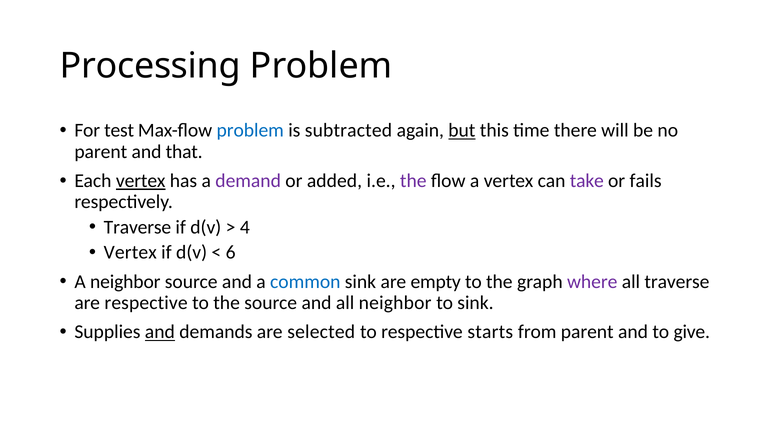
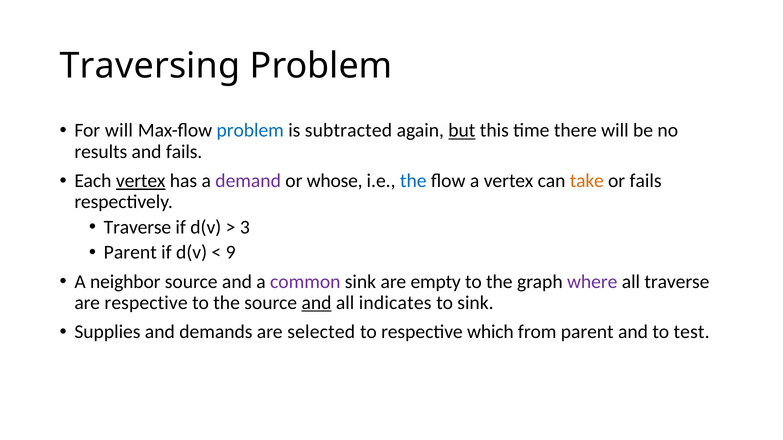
Processing: Processing -> Traversing
For test: test -> will
parent at (101, 152): parent -> results
and that: that -> fails
added: added -> whose
the at (413, 181) colour: purple -> blue
take colour: purple -> orange
4: 4 -> 3
Vertex at (130, 253): Vertex -> Parent
6: 6 -> 9
common colour: blue -> purple
and at (317, 303) underline: none -> present
all neighbor: neighbor -> indicates
and at (160, 332) underline: present -> none
starts: starts -> which
give: give -> test
